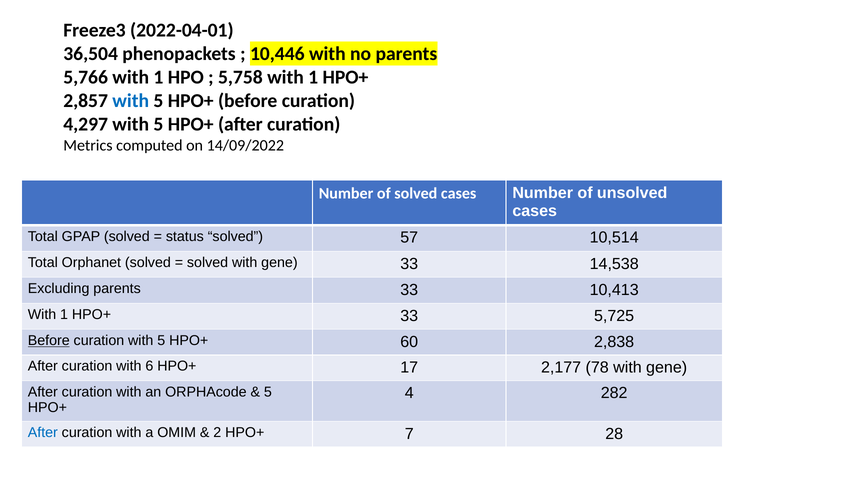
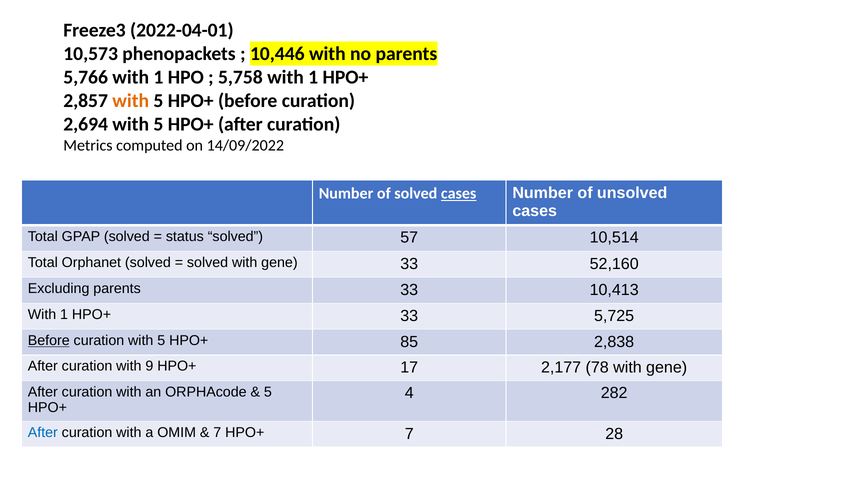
36,504: 36,504 -> 10,573
with at (131, 101) colour: blue -> orange
4,297: 4,297 -> 2,694
cases at (459, 194) underline: none -> present
14,538: 14,538 -> 52,160
60: 60 -> 85
6: 6 -> 9
2 at (217, 433): 2 -> 7
